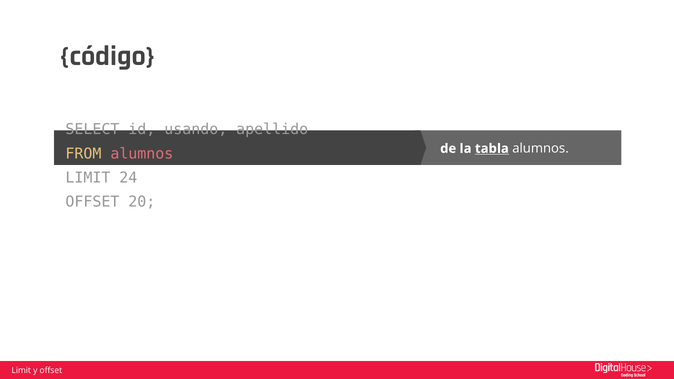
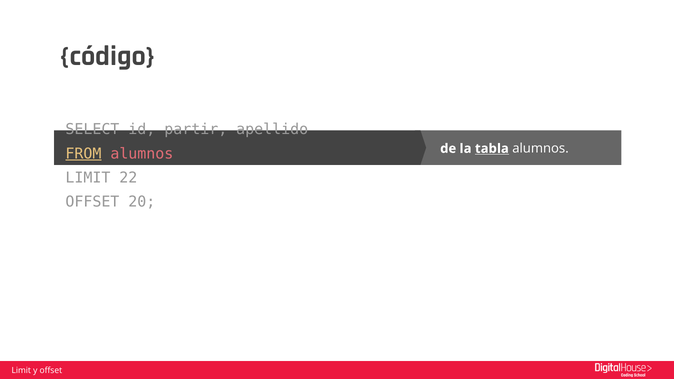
usando: usando -> partir
FROM underline: none -> present
24: 24 -> 22
